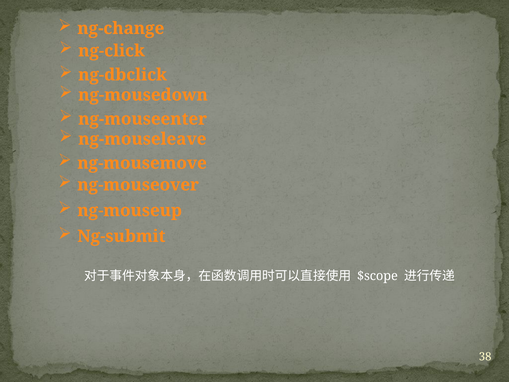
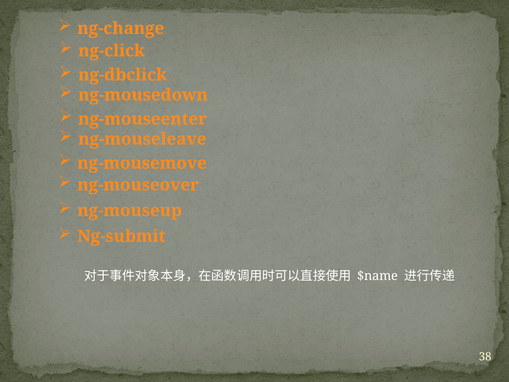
$scope: $scope -> $name
